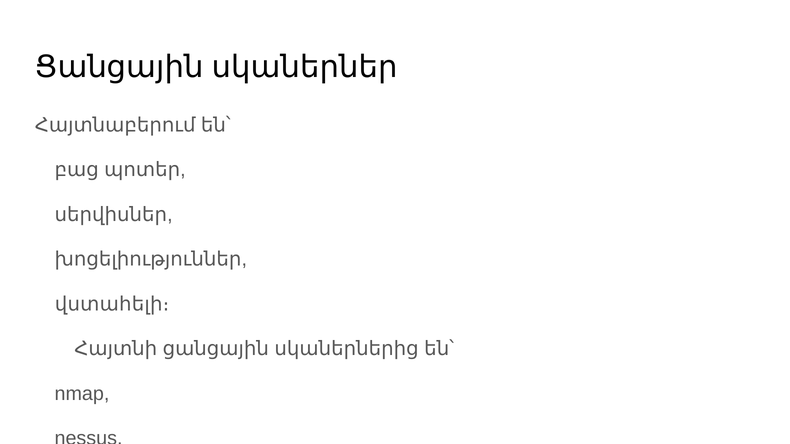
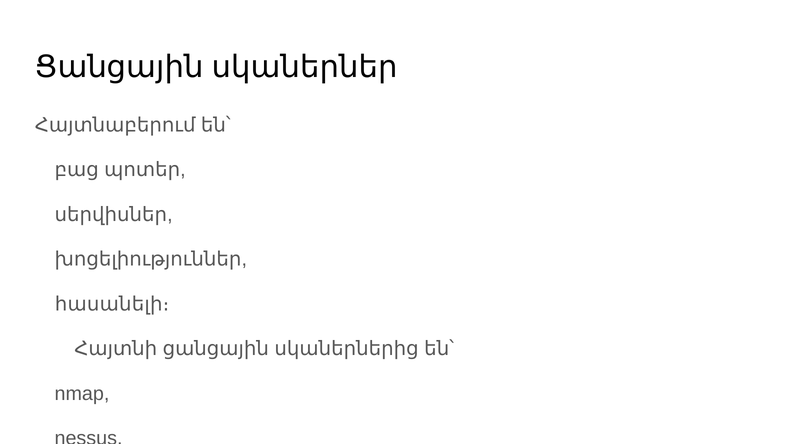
վստահելի։: վստահելի։ -> հասանելի։
